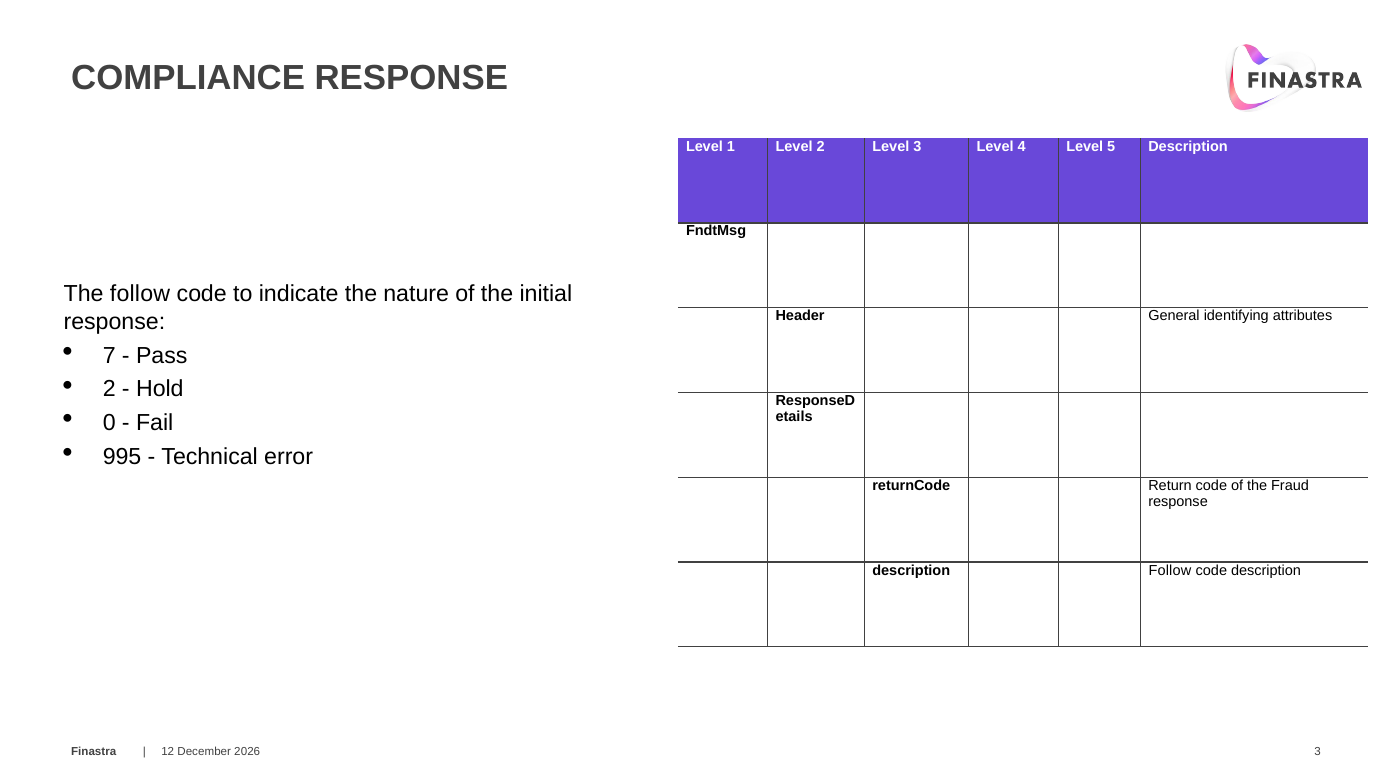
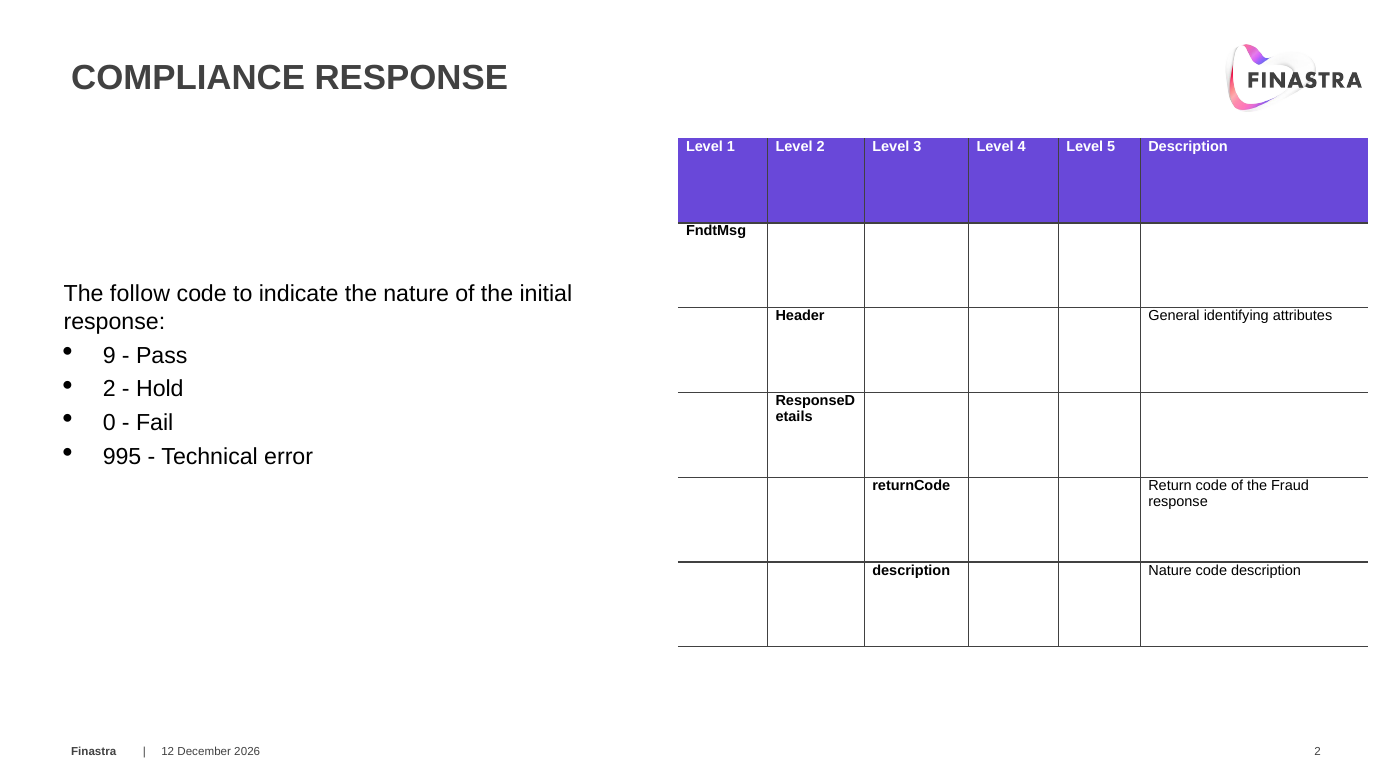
7: 7 -> 9
description Follow: Follow -> Nature
3 at (1317, 752): 3 -> 2
